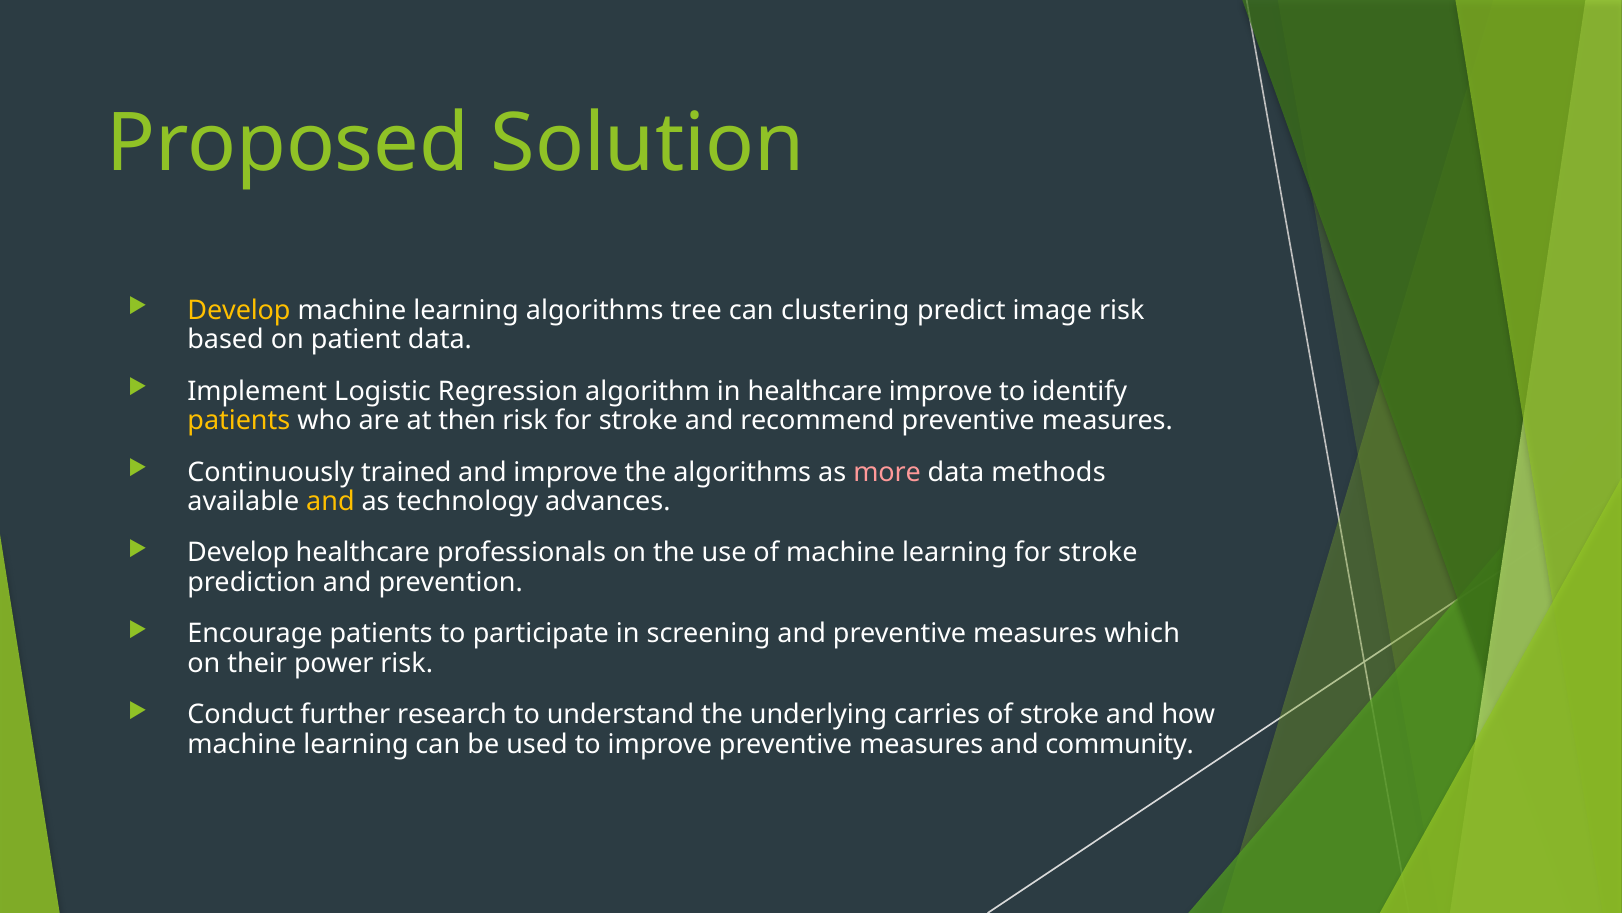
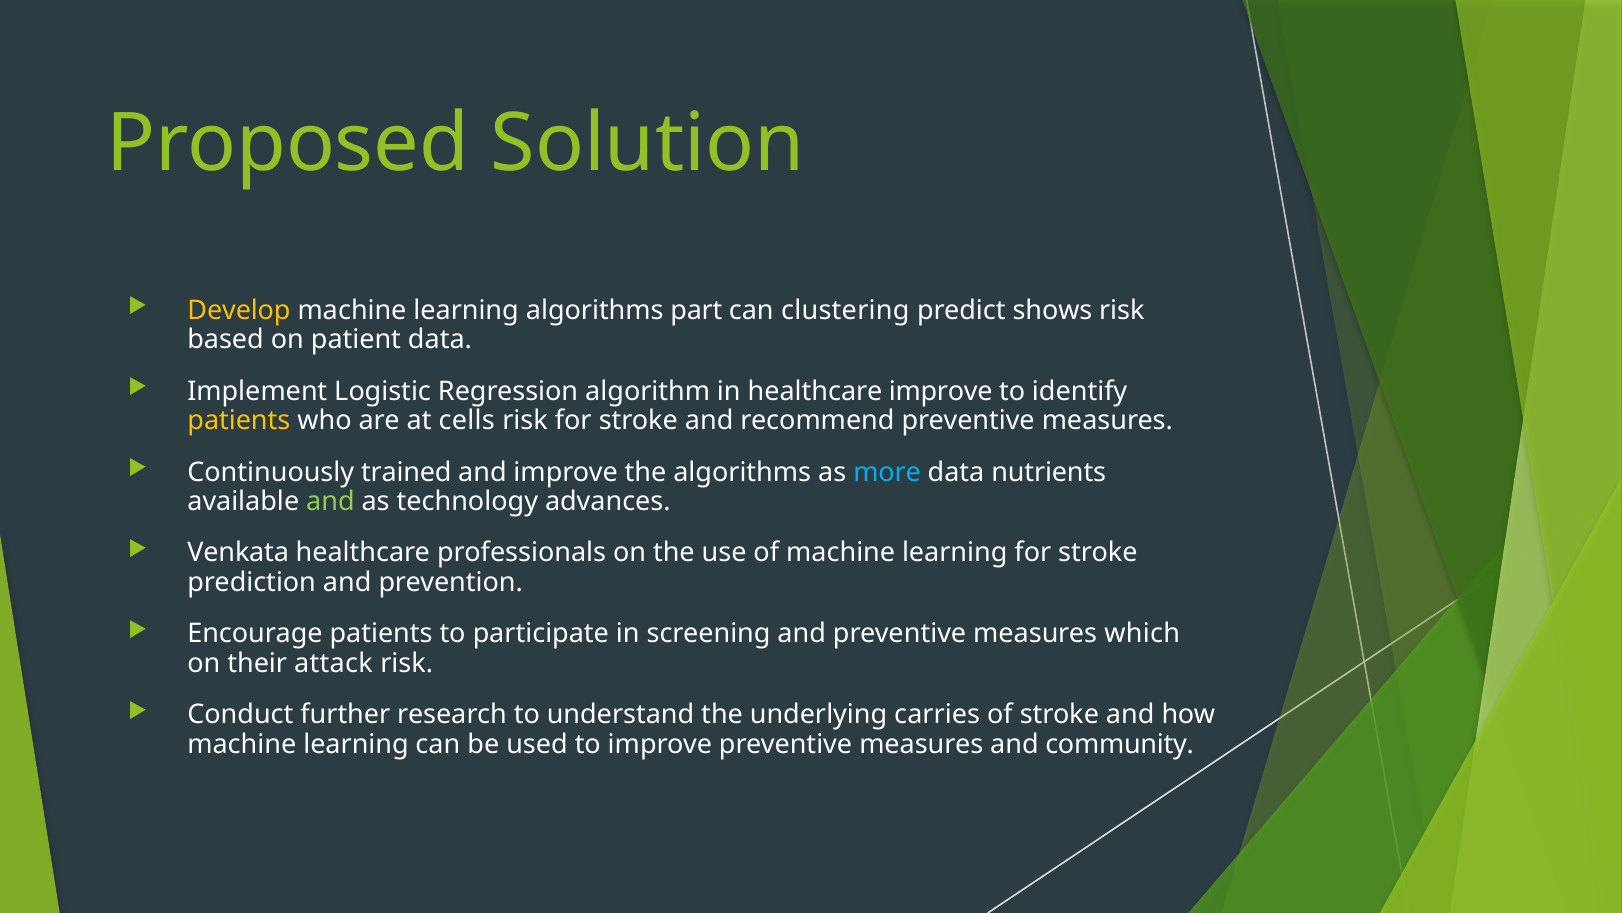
tree: tree -> part
image: image -> shows
then: then -> cells
more colour: pink -> light blue
methods: methods -> nutrients
and at (330, 501) colour: yellow -> light green
Develop at (238, 553): Develop -> Venkata
power: power -> attack
